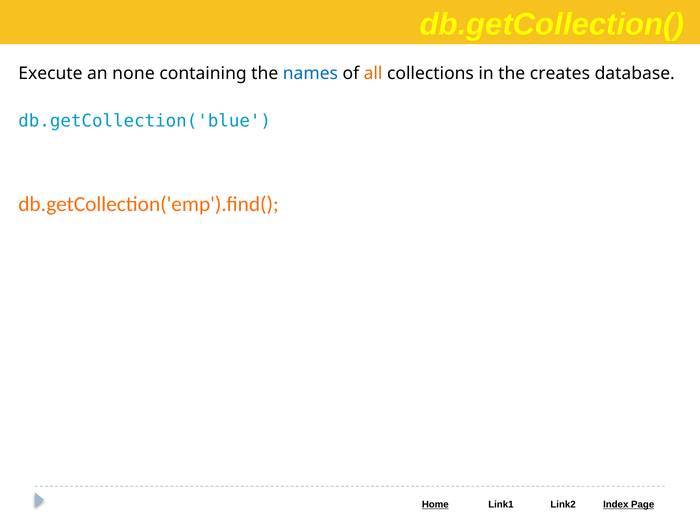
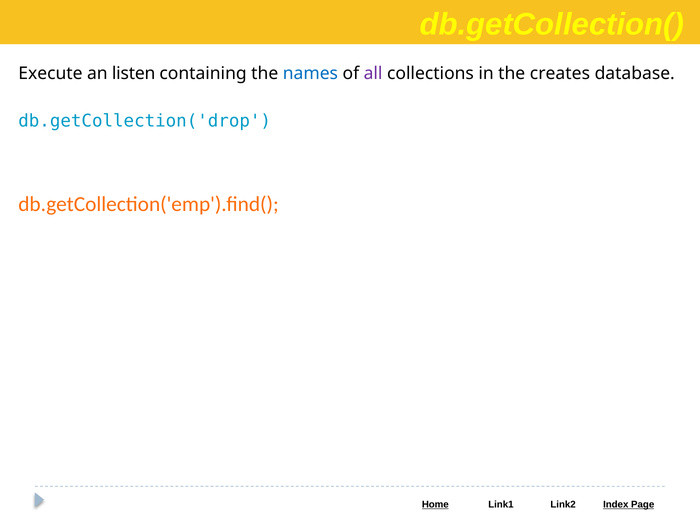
none: none -> listen
all colour: orange -> purple
db.getCollection('blue: db.getCollection('blue -> db.getCollection('drop
